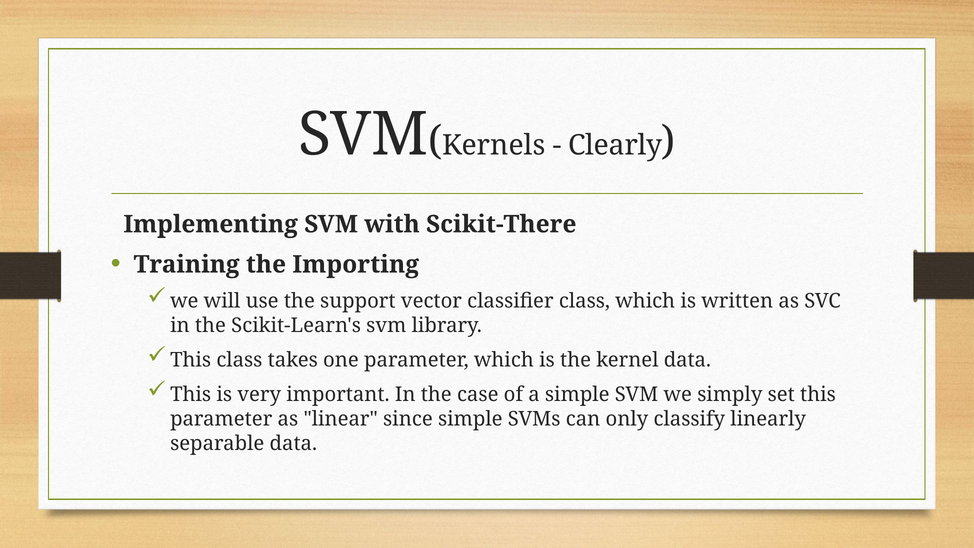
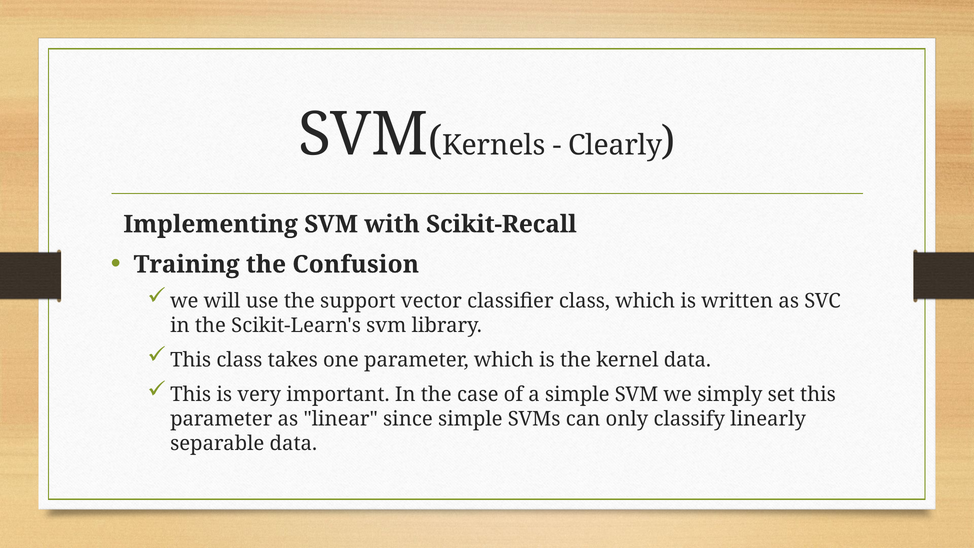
Scikit-There: Scikit-There -> Scikit-Recall
Importing: Importing -> Confusion
